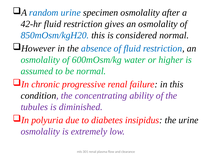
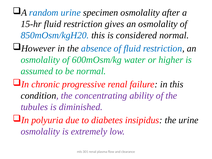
42-hr: 42-hr -> 15-hr
